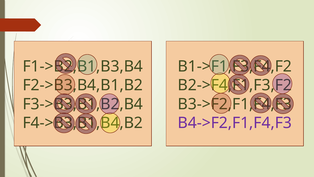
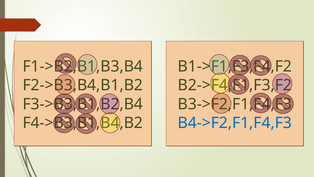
B4->F2,F1,F4,F3 colour: purple -> blue
